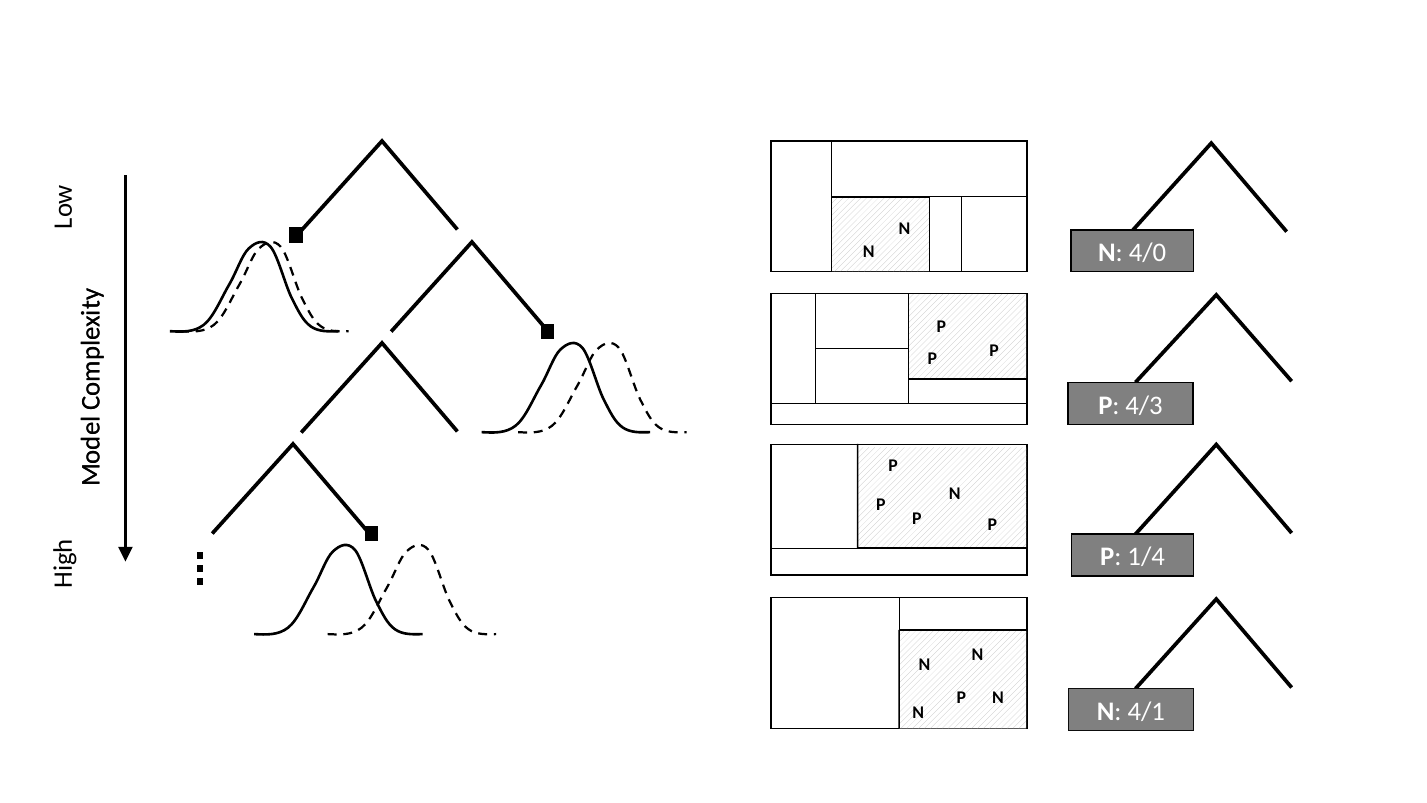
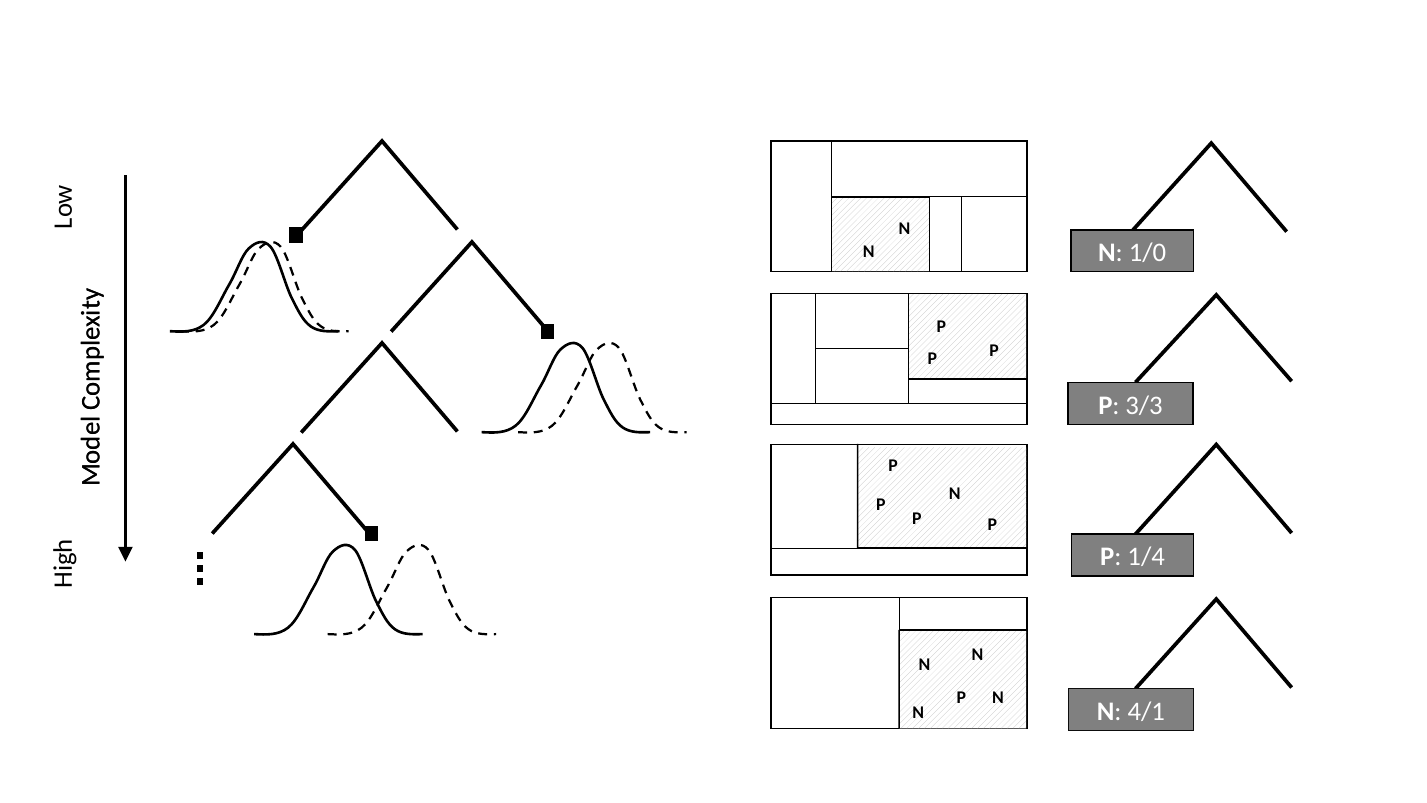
4/0: 4/0 -> 1/0
4/3: 4/3 -> 3/3
